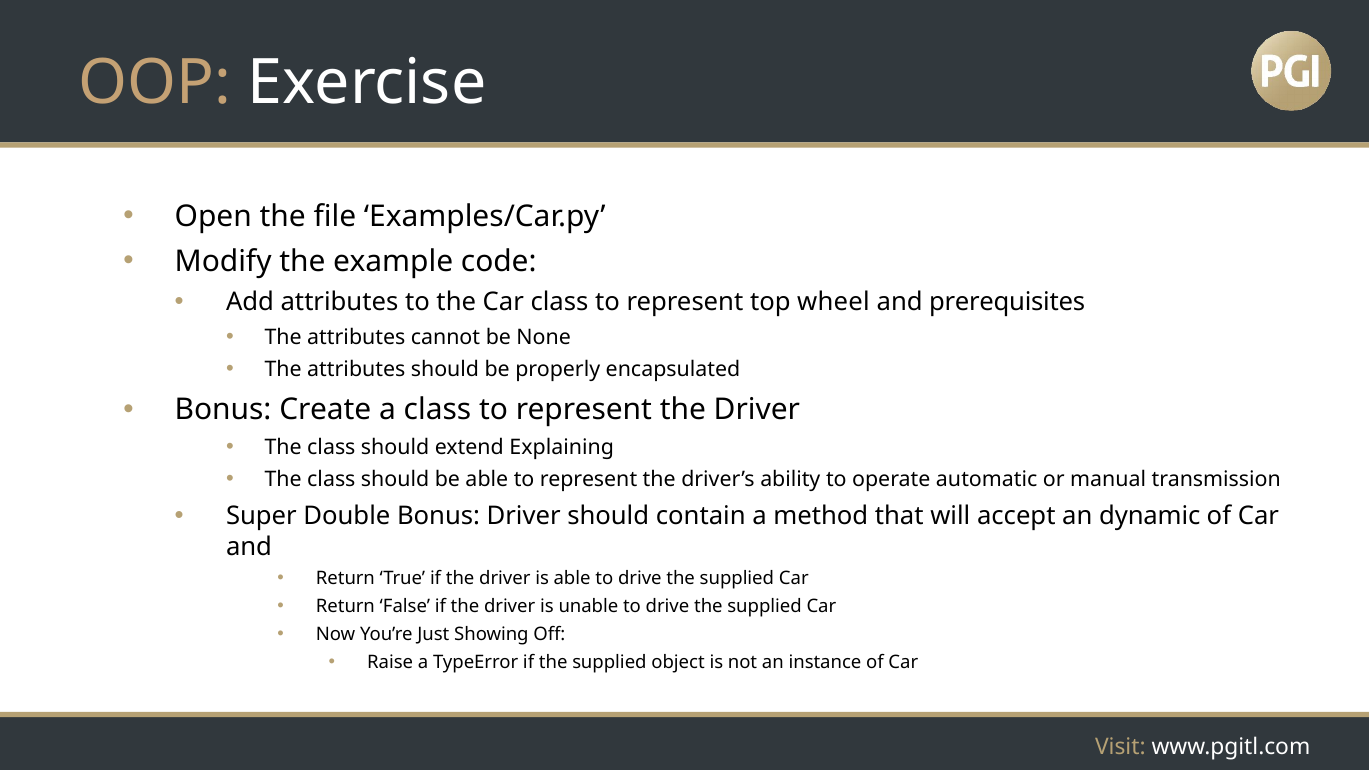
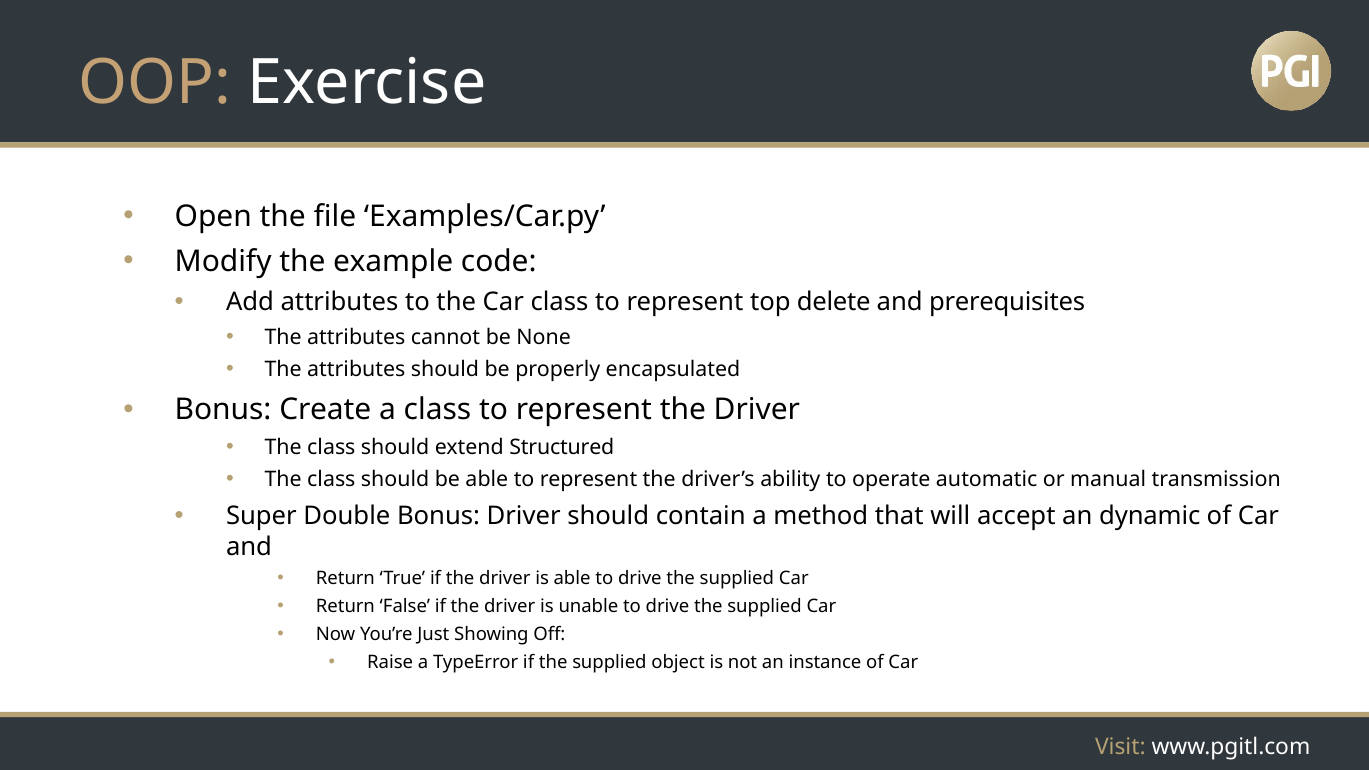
wheel: wheel -> delete
Explaining: Explaining -> Structured
